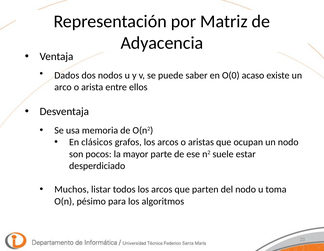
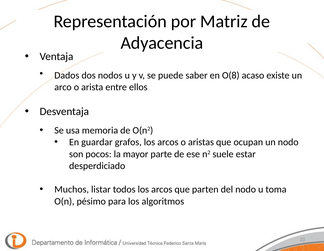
O(0: O(0 -> O(8
clásicos: clásicos -> guardar
